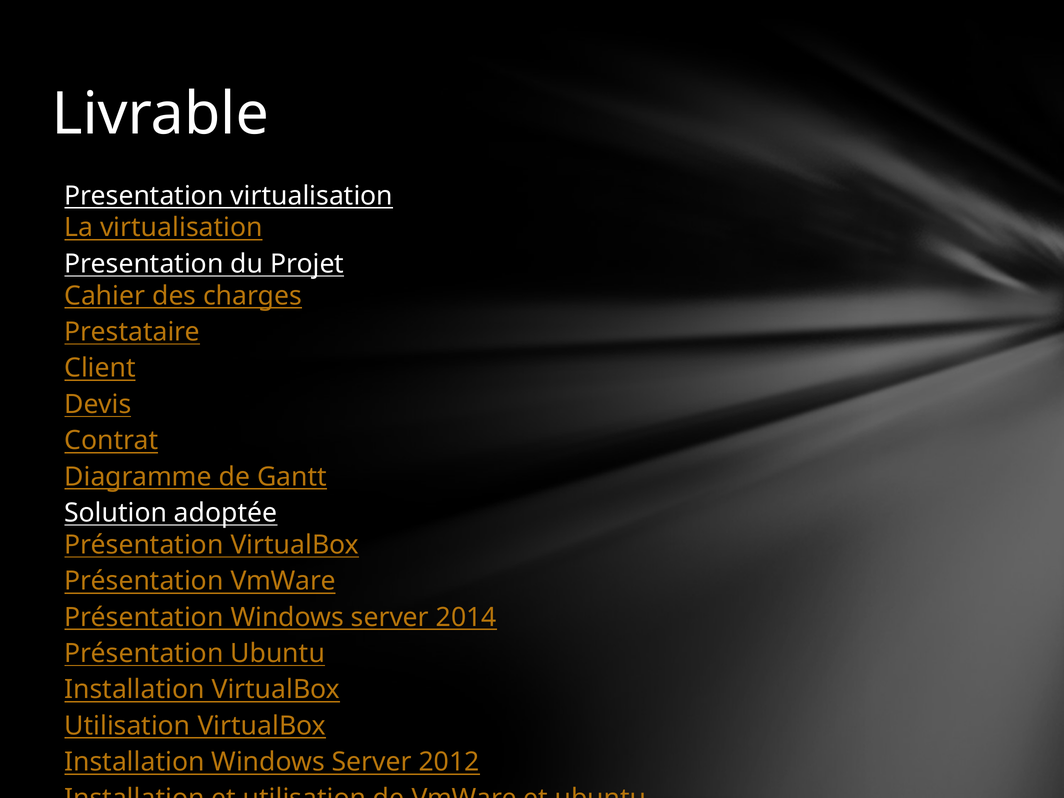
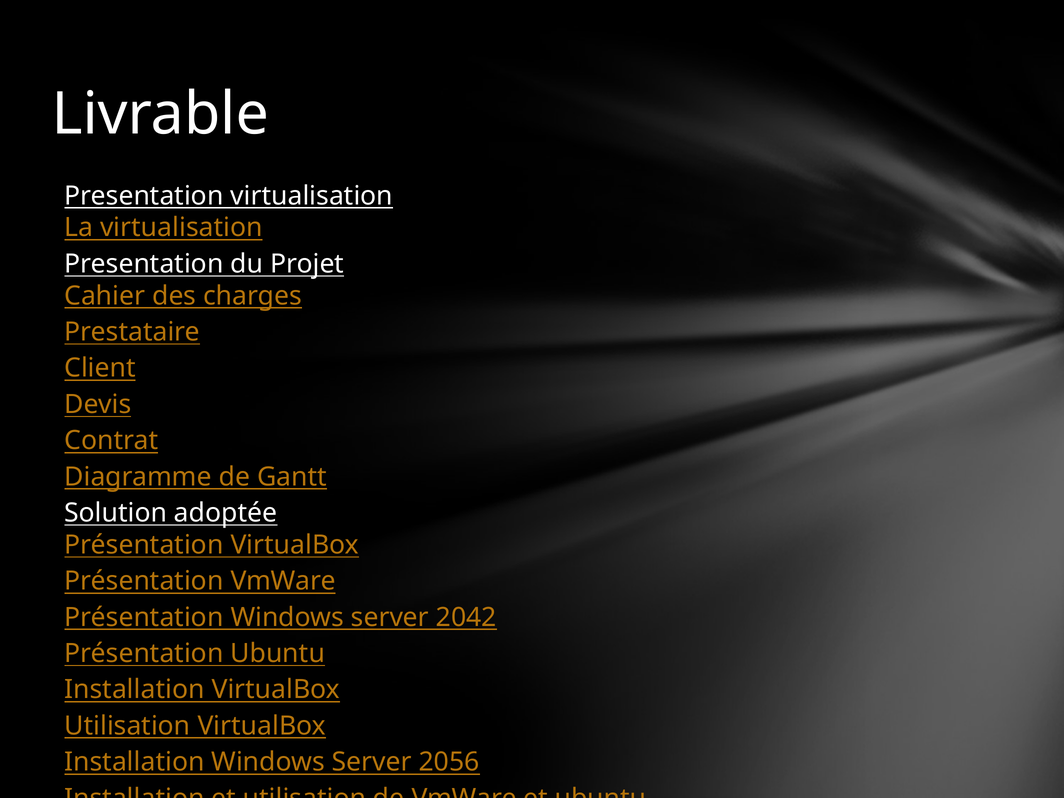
2014: 2014 -> 2042
2012: 2012 -> 2056
